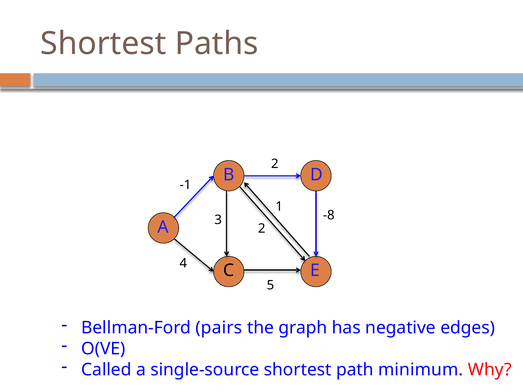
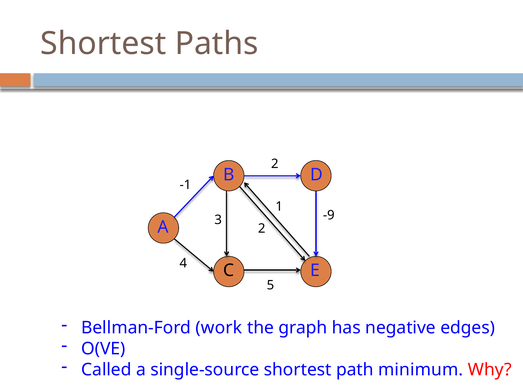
-8: -8 -> -9
pairs: pairs -> work
